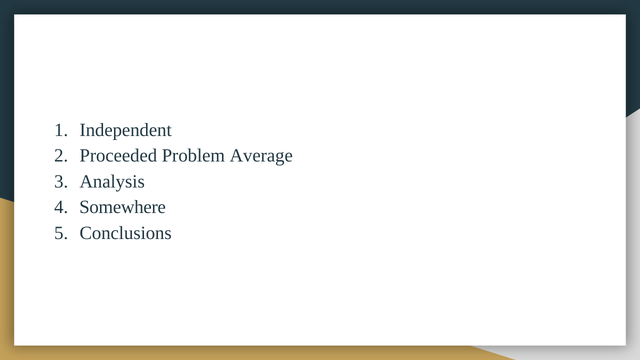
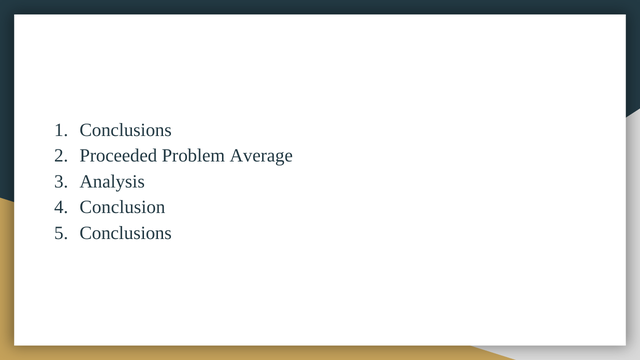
Independent at (126, 130): Independent -> Conclusions
Somewhere: Somewhere -> Conclusion
